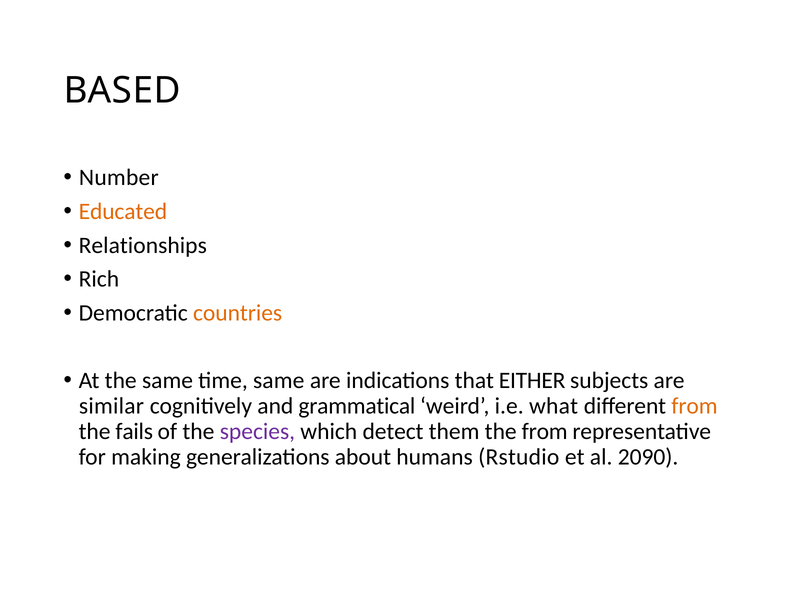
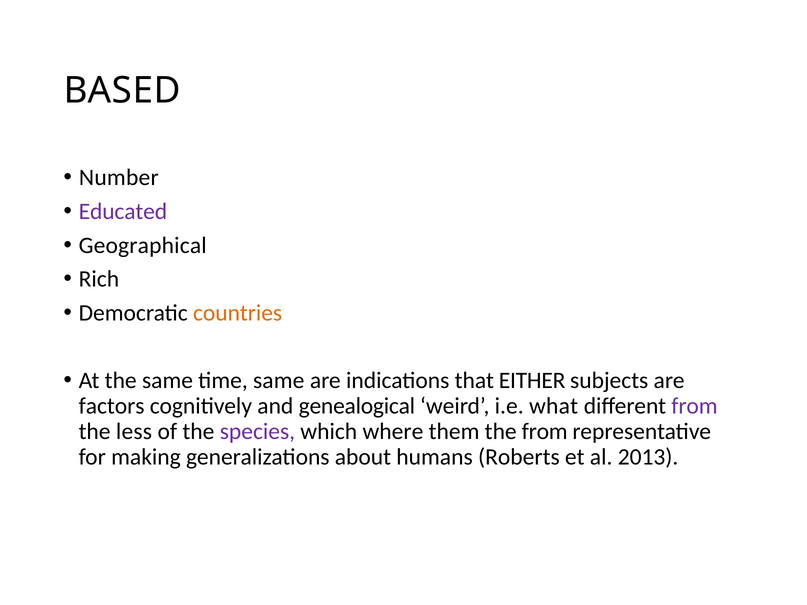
Educated colour: orange -> purple
Relationships: Relationships -> Geographical
similar: similar -> factors
grammatical: grammatical -> genealogical
from at (694, 406) colour: orange -> purple
fails: fails -> less
detect: detect -> where
Rstudio: Rstudio -> Roberts
2090: 2090 -> 2013
